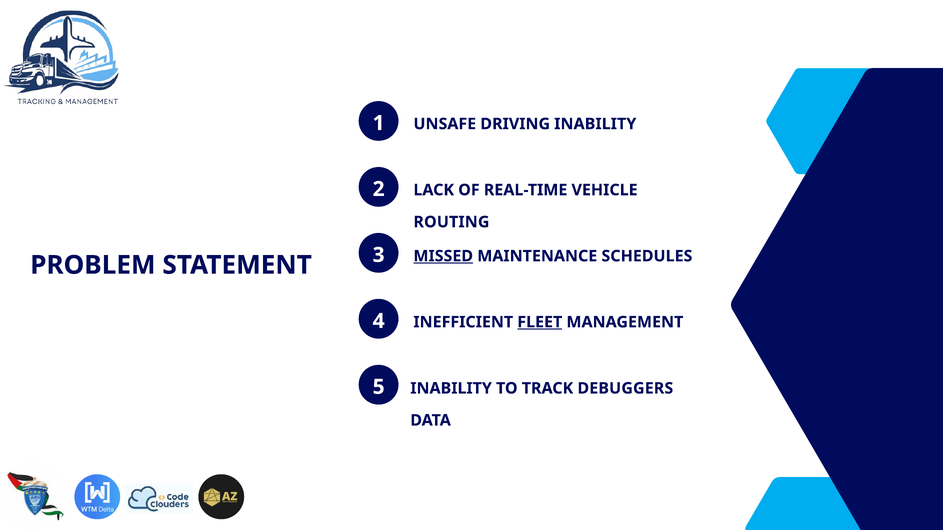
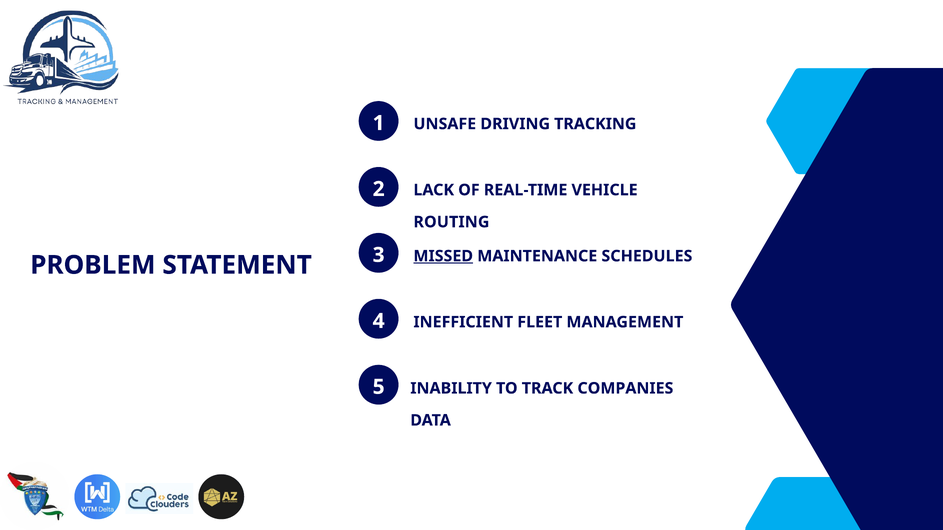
DRIVING INABILITY: INABILITY -> TRACKING
FLEET underline: present -> none
DEBUGGERS: DEBUGGERS -> COMPANIES
